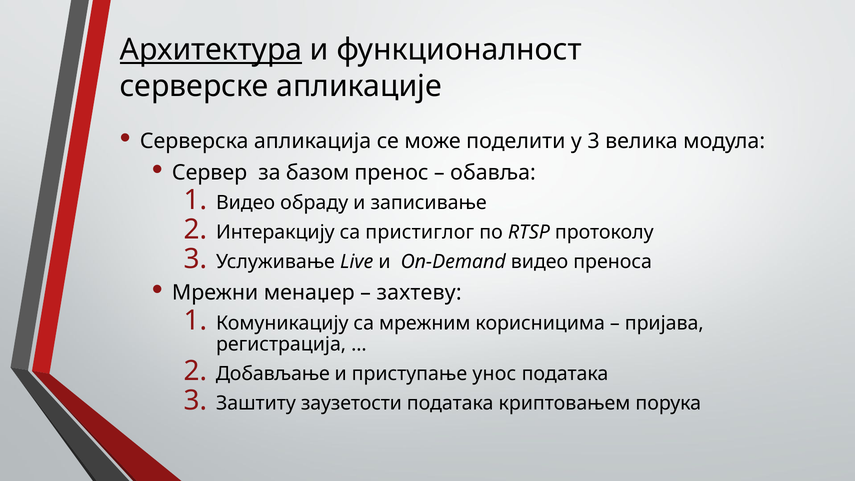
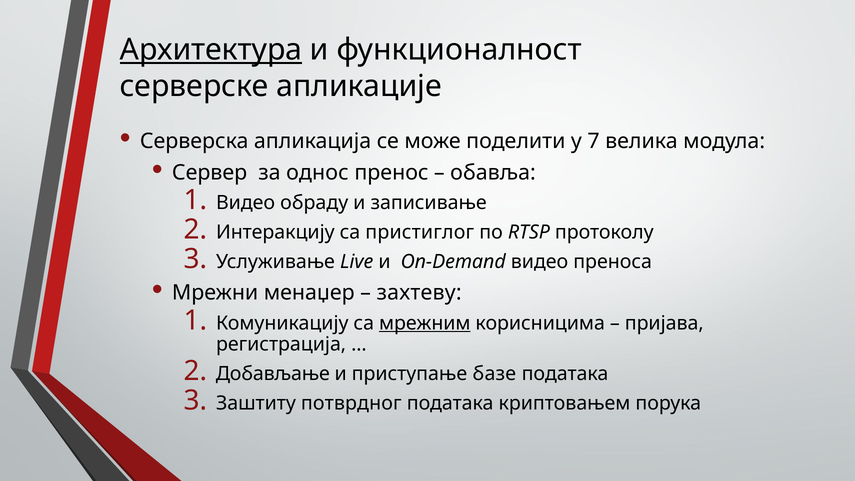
у 3: 3 -> 7
базом: базом -> однос
мрежним underline: none -> present
унос: унос -> базе
заузетости: заузетости -> потврдног
